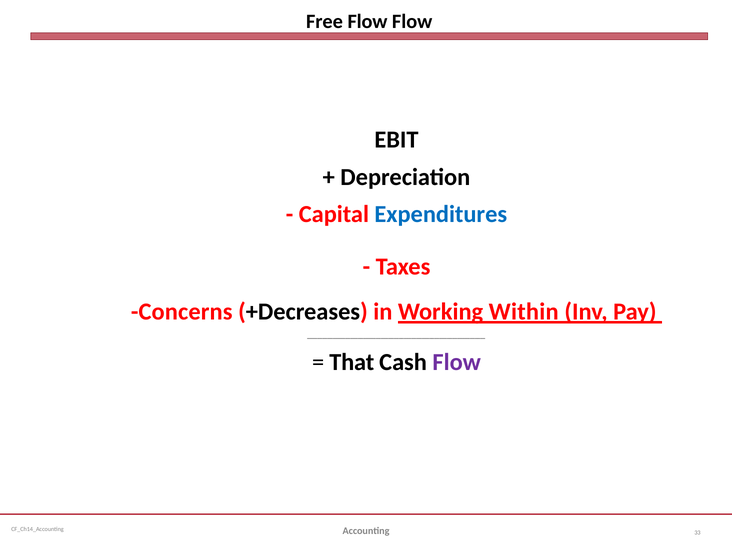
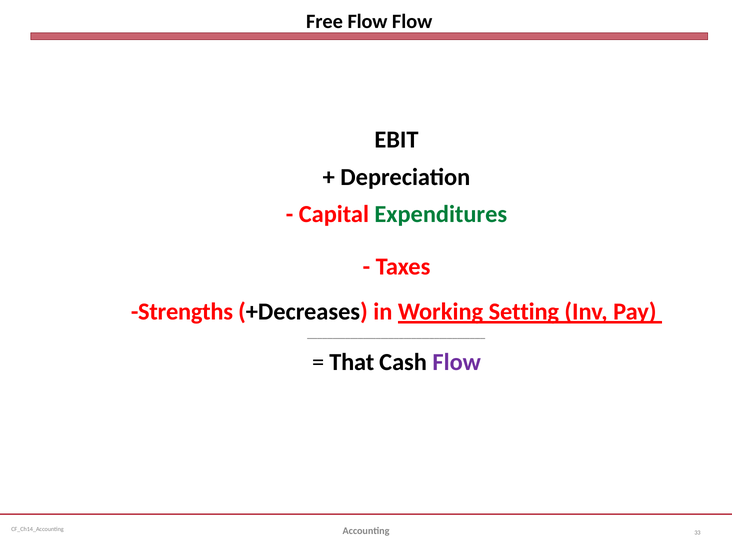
Expenditures colour: blue -> green
Concerns: Concerns -> Strengths
Within: Within -> Setting
